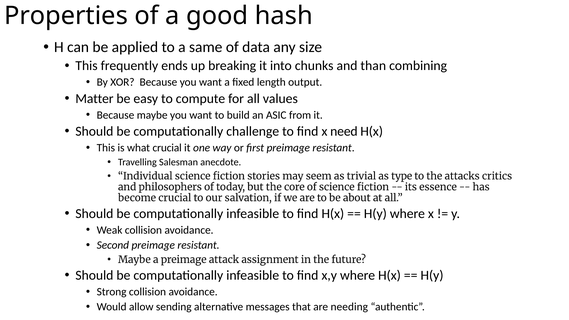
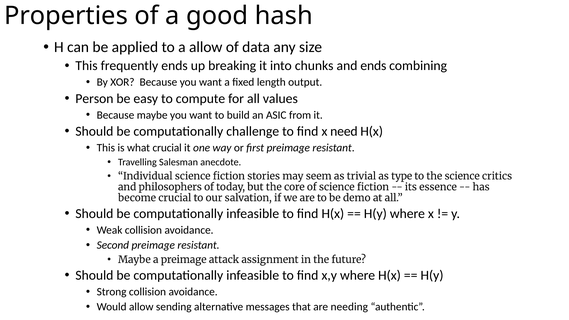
a same: same -> allow
and than: than -> ends
Matter: Matter -> Person
the attacks: attacks -> science
about: about -> demo
